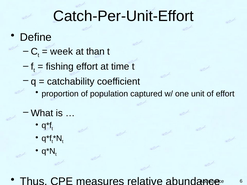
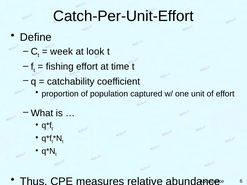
than: than -> look
